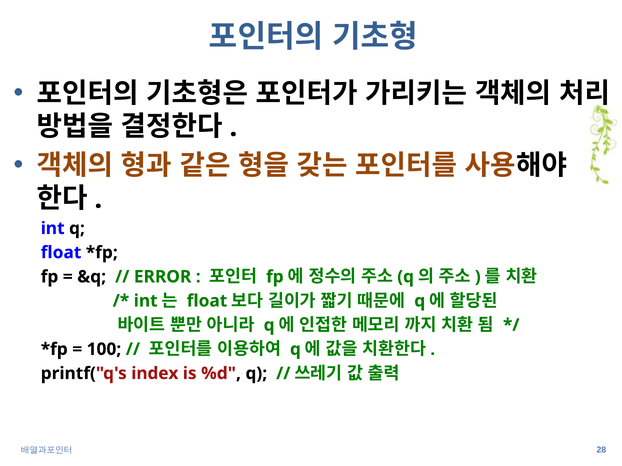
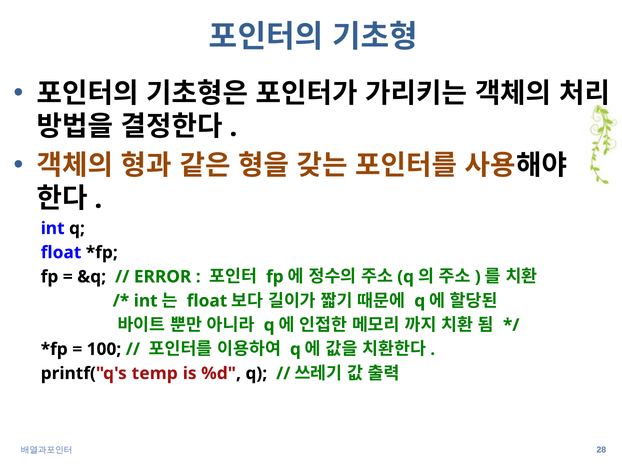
index: index -> temp
